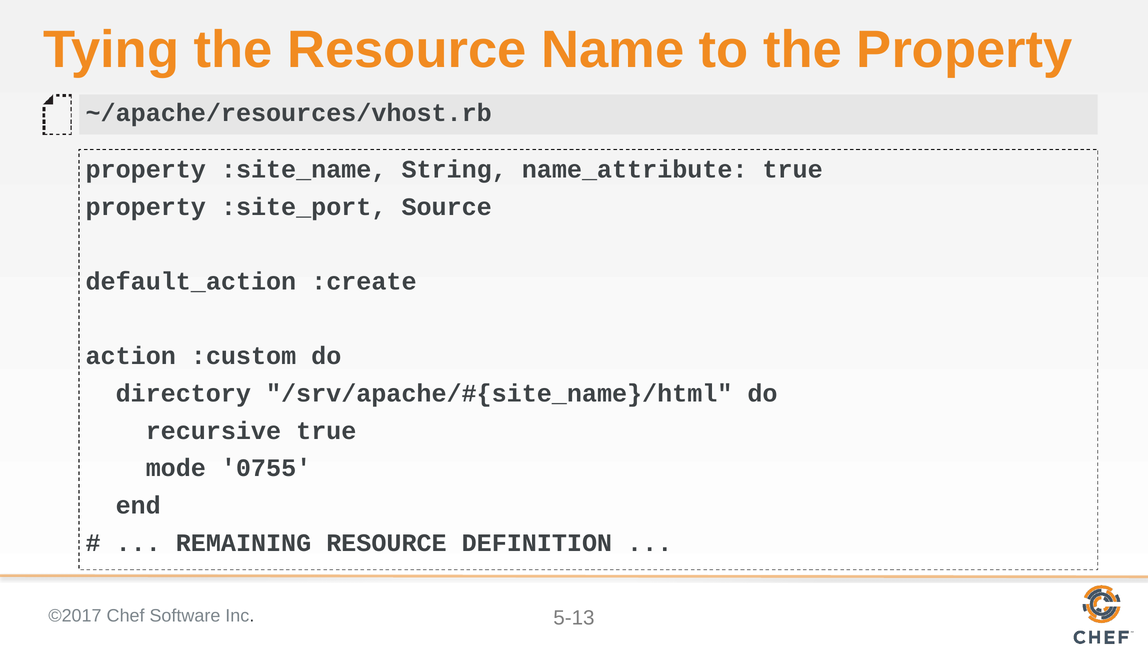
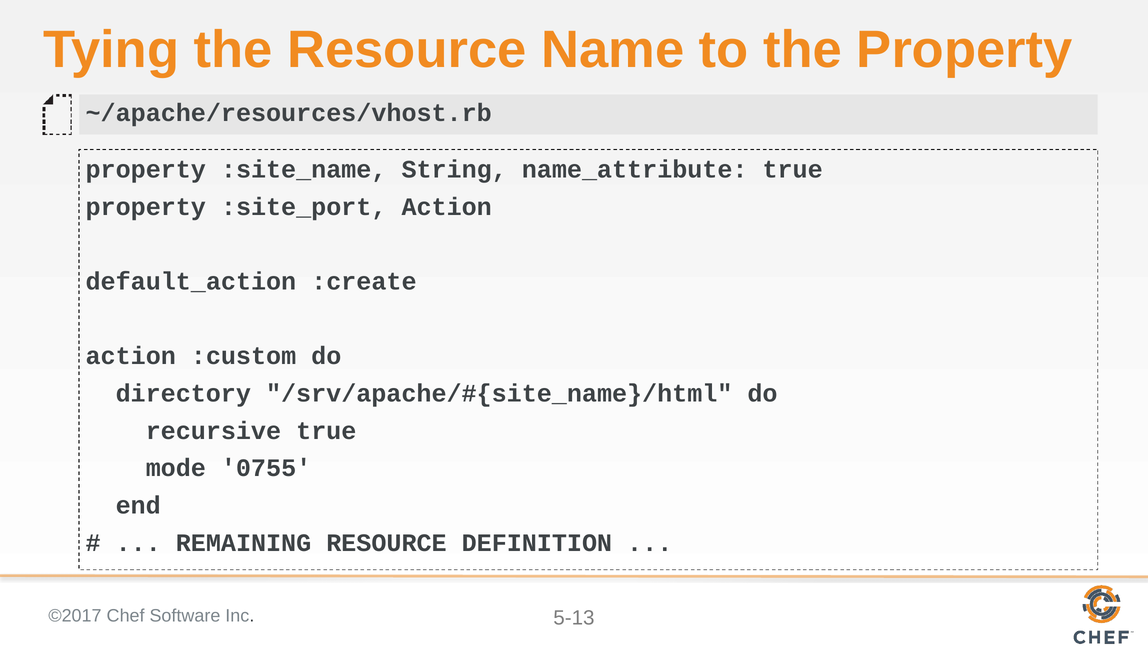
:site_port Source: Source -> Action
